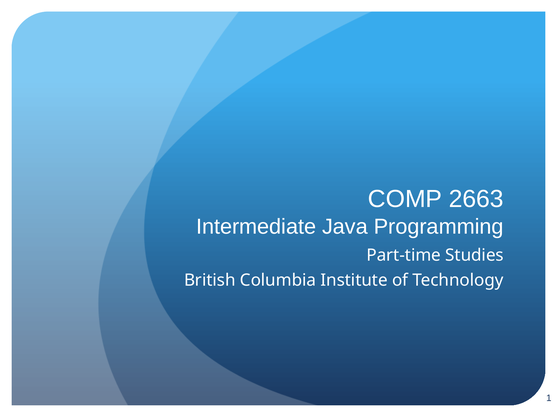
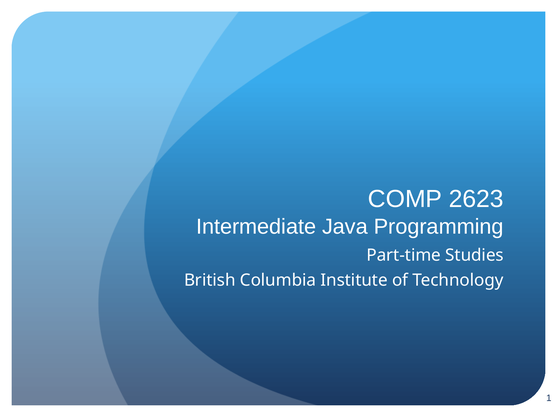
2663: 2663 -> 2623
